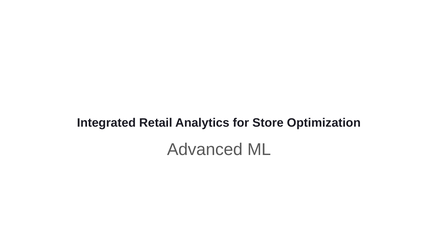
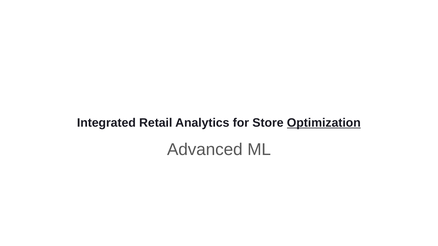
Optimization underline: none -> present
